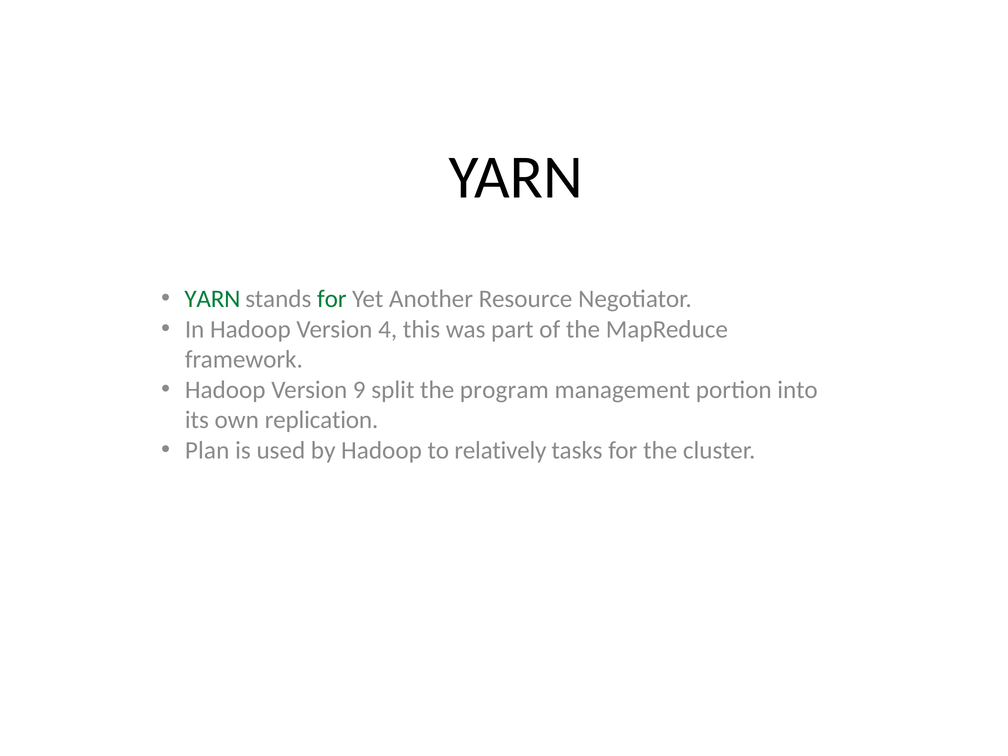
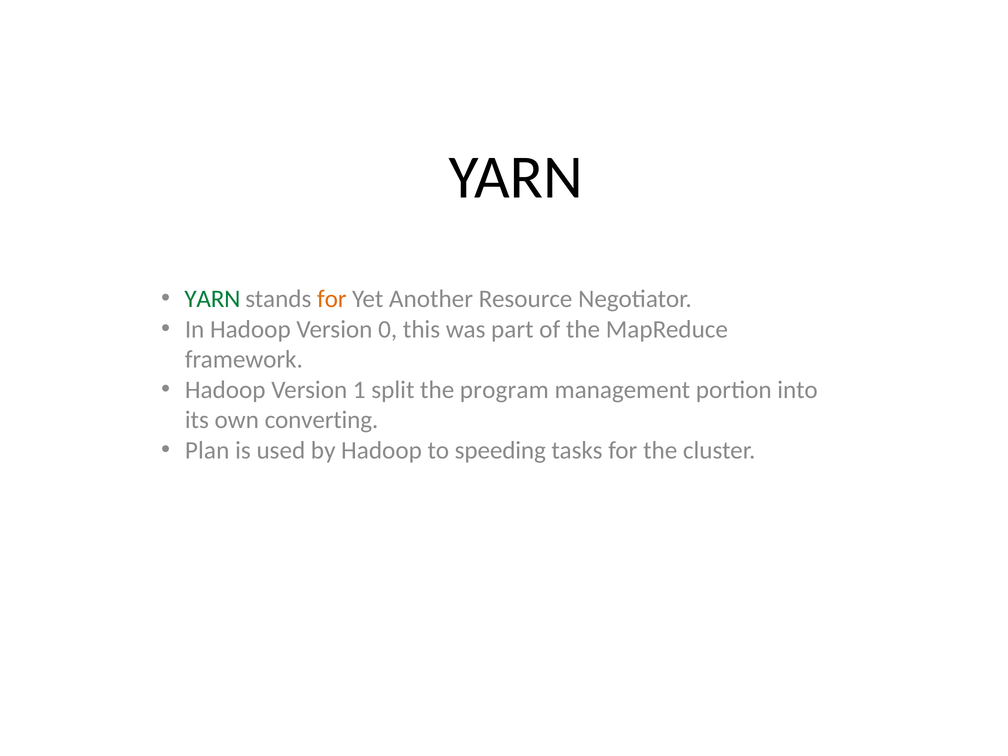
for at (332, 299) colour: green -> orange
4: 4 -> 0
9: 9 -> 1
replication: replication -> converting
relatively: relatively -> speeding
